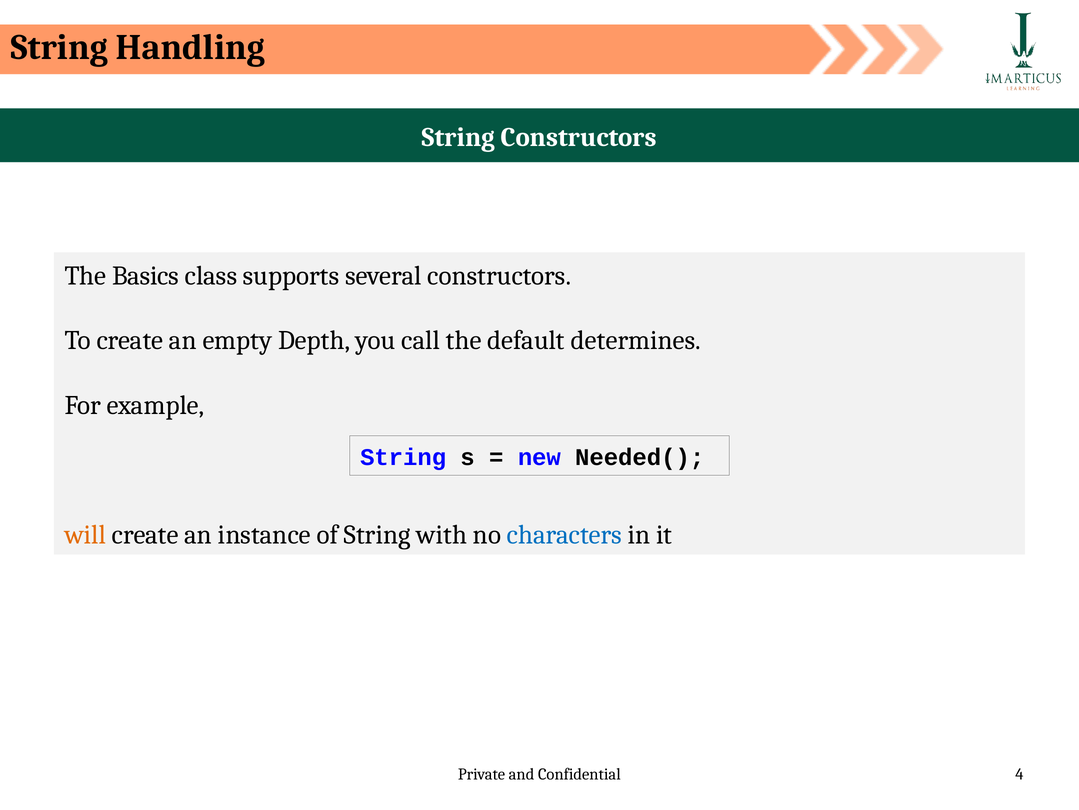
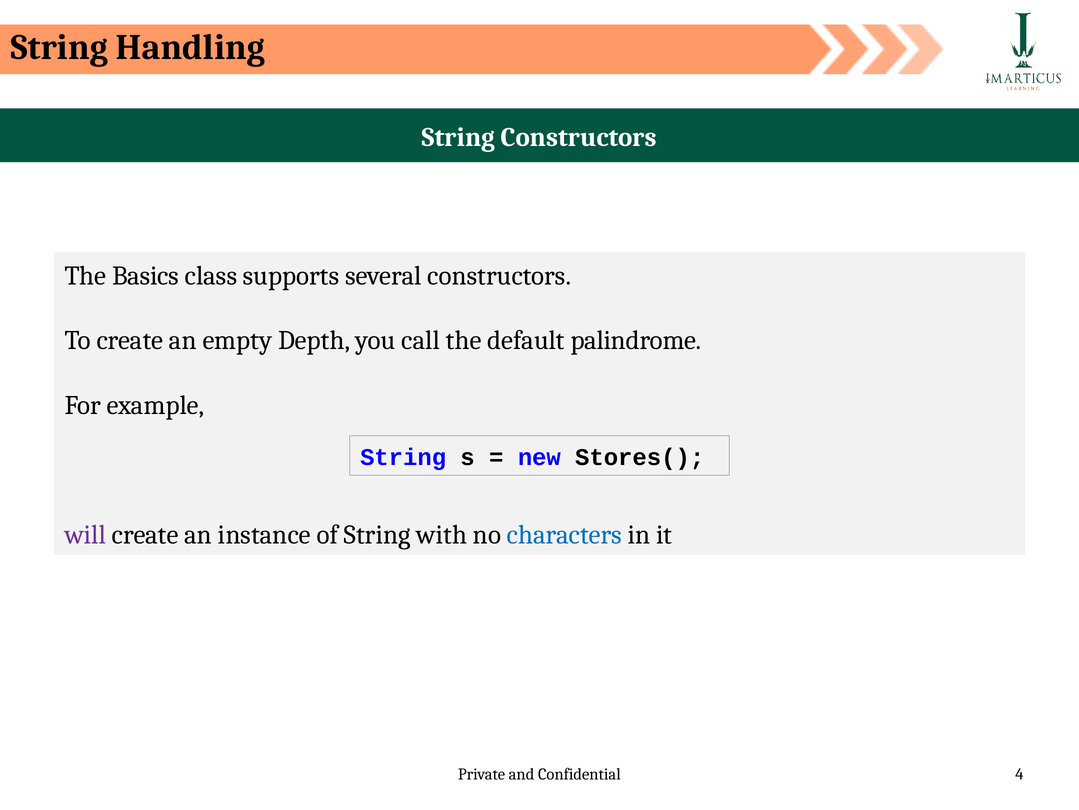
determines: determines -> palindrome
Needed(: Needed( -> Stores(
will colour: orange -> purple
